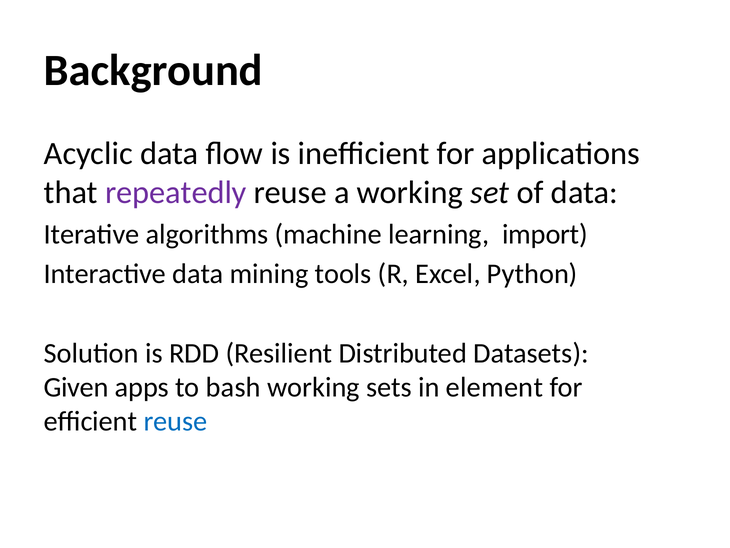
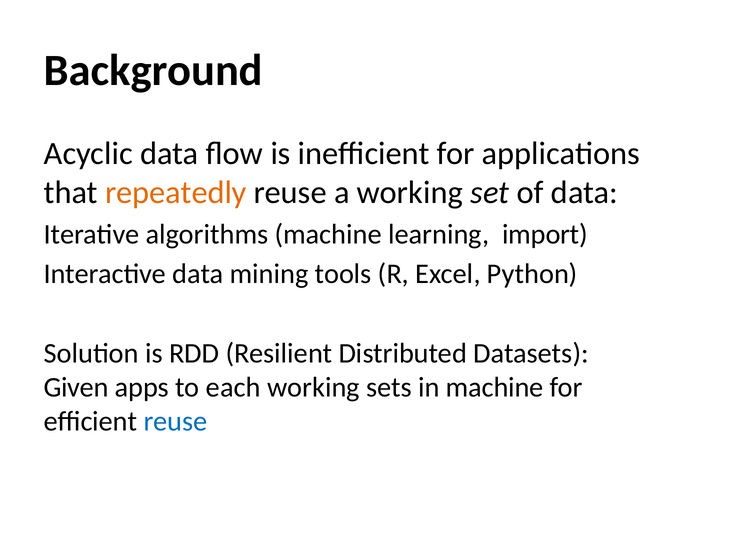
repeatedly colour: purple -> orange
bash: bash -> each
in element: element -> machine
